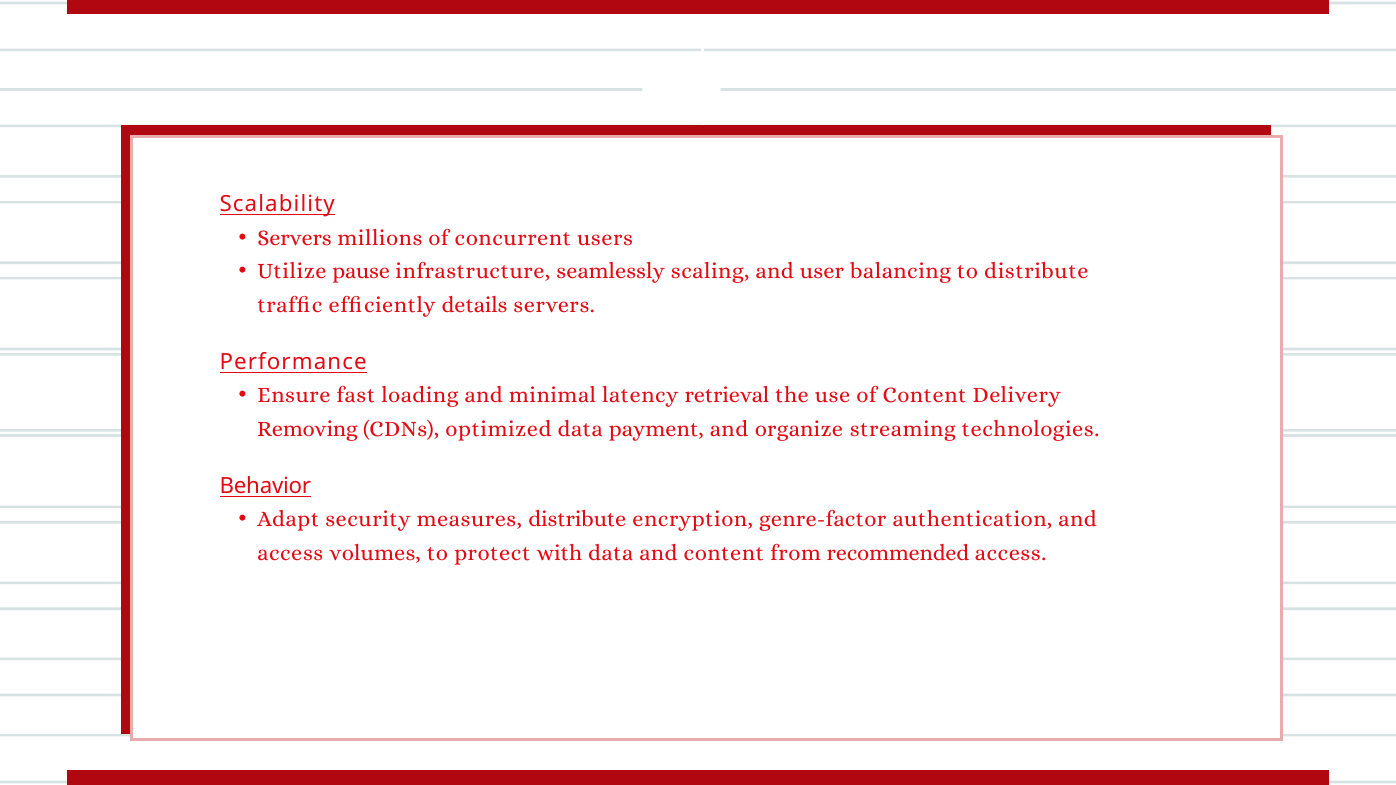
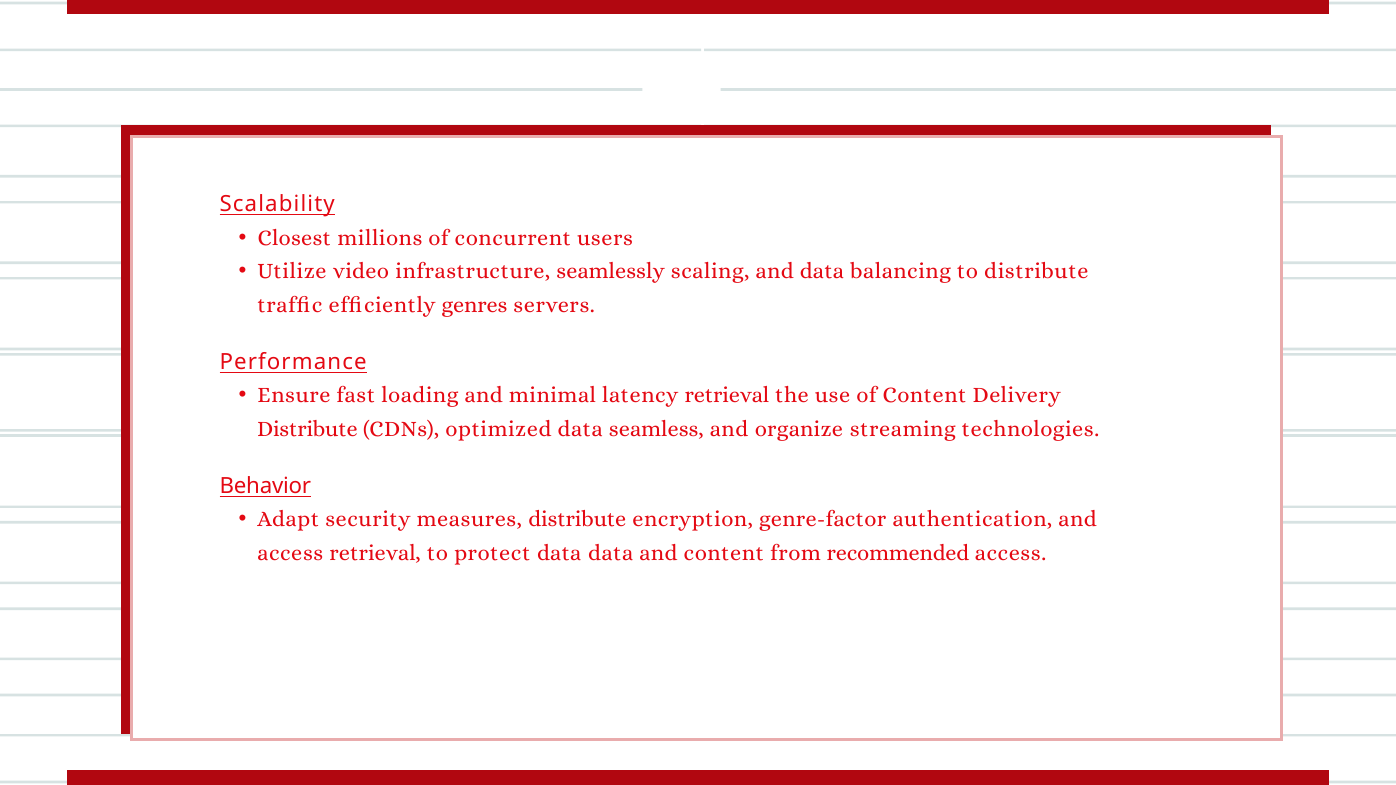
Servers at (295, 238): Servers -> Closest
pause: pause -> video
and user: user -> data
details: details -> genres
Removing at (307, 429): Removing -> Distribute
payment: payment -> seamless
access volumes: volumes -> retrieval
protect with: with -> data
